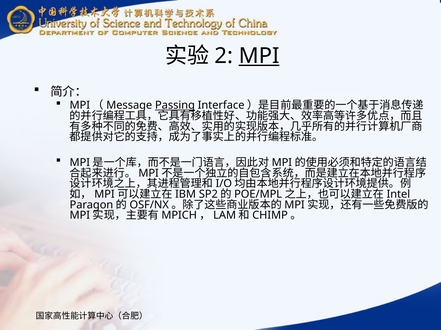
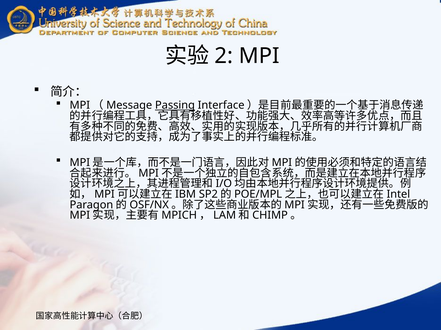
MPI underline: present -> none
